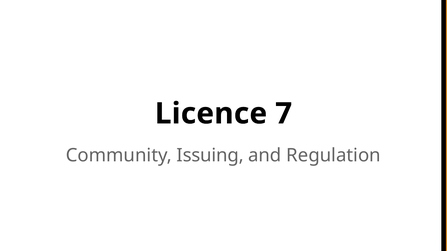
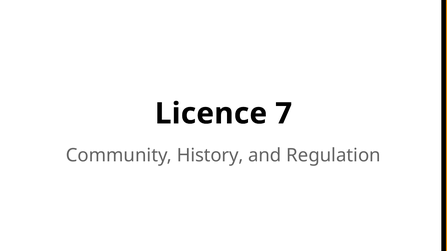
Issuing: Issuing -> History
